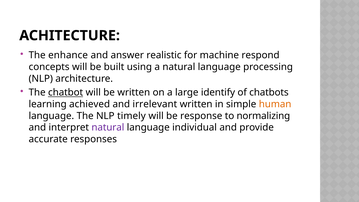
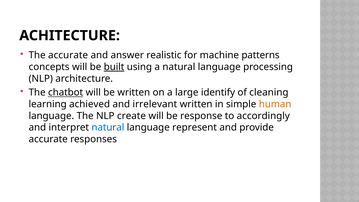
The enhance: enhance -> accurate
respond: respond -> patterns
built underline: none -> present
chatbots: chatbots -> cleaning
timely: timely -> create
normalizing: normalizing -> accordingly
natural at (108, 127) colour: purple -> blue
individual: individual -> represent
